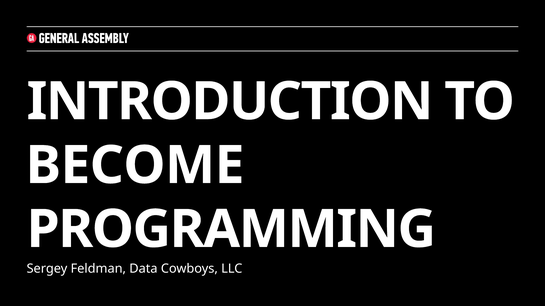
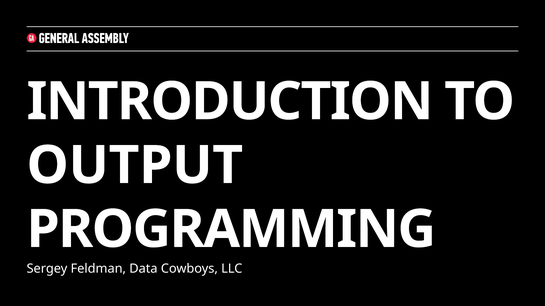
BECOME: BECOME -> OUTPUT
